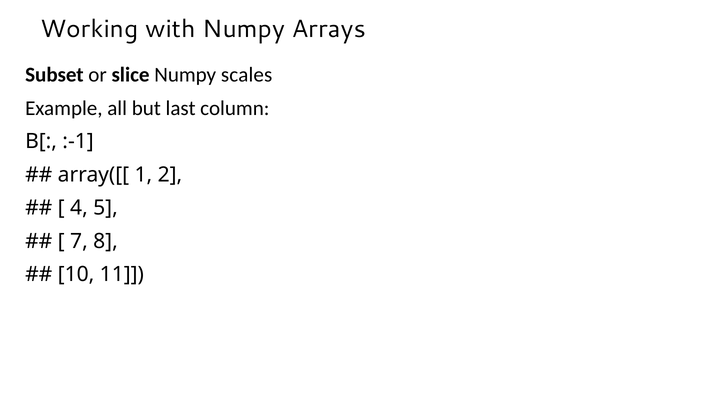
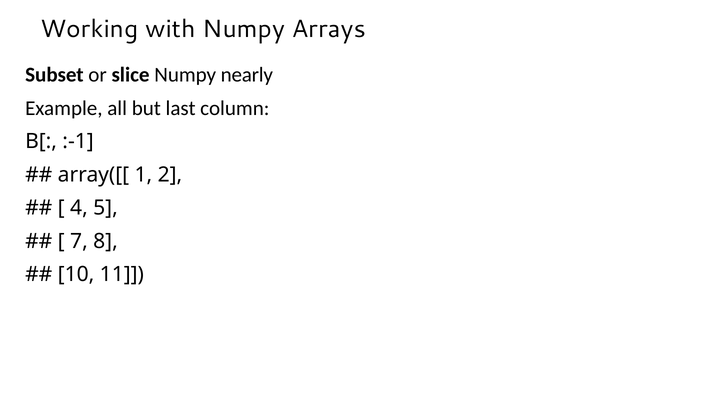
scales: scales -> nearly
